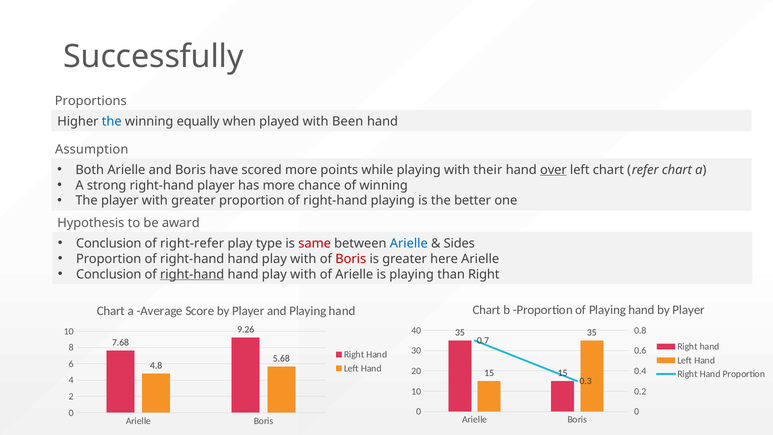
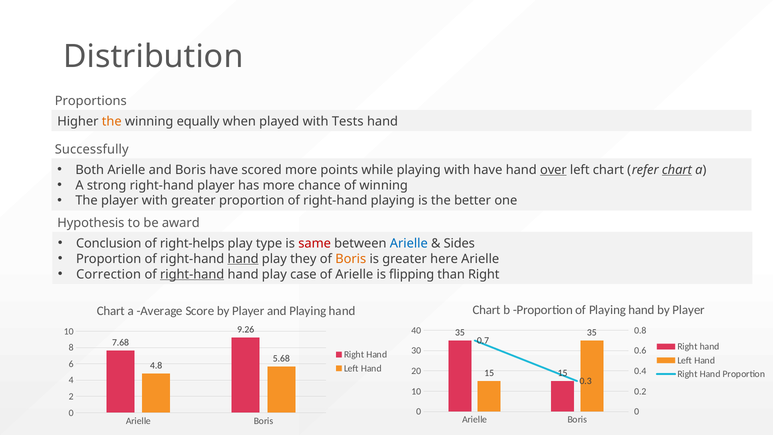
Successfully: Successfully -> Distribution
the at (112, 121) colour: blue -> orange
Been: Been -> Tests
Assumption: Assumption -> Successfully
their at (488, 170): their -> have
chart at (677, 170) underline: none -> present
right-refer: right-refer -> right-helps
hand at (243, 259) underline: none -> present
with at (303, 259): with -> they
Boris at (351, 259) colour: red -> orange
Conclusion at (109, 274): Conclusion -> Correction
with at (303, 274): with -> case
is playing: playing -> flipping
